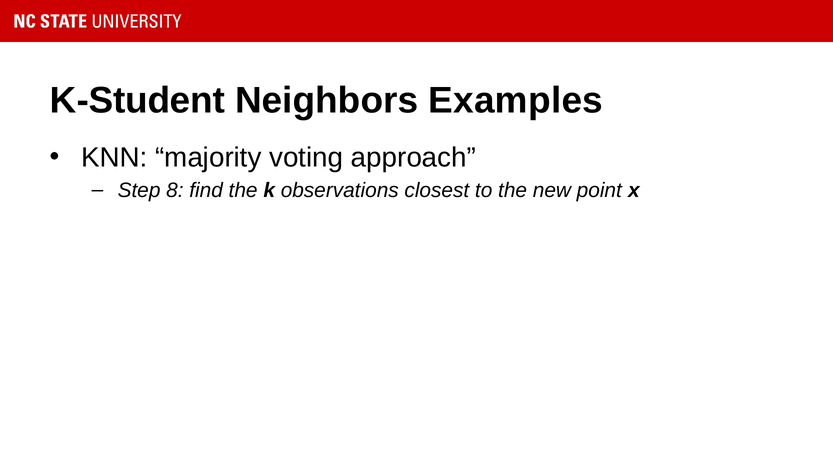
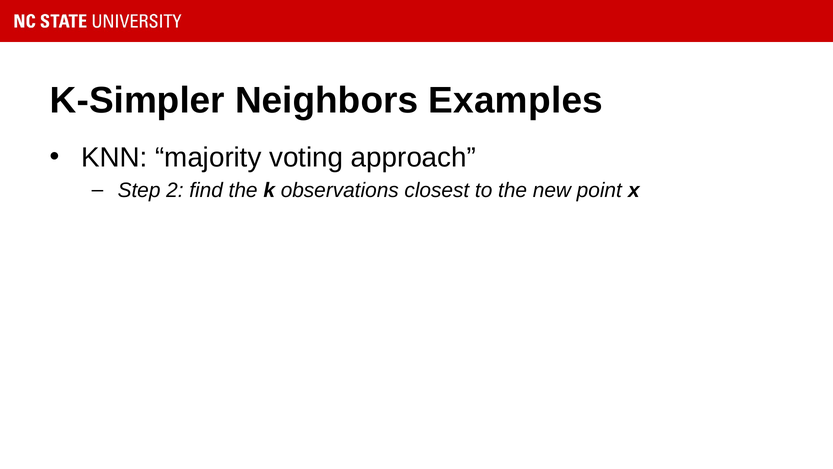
K-Student: K-Student -> K-Simpler
8: 8 -> 2
